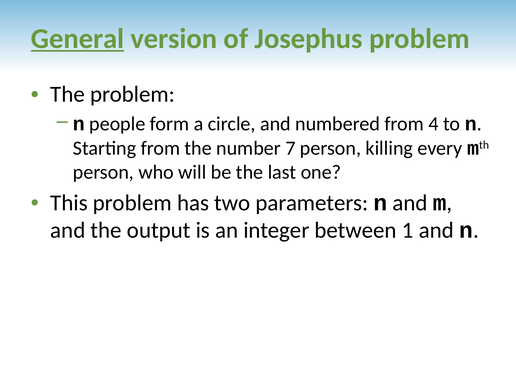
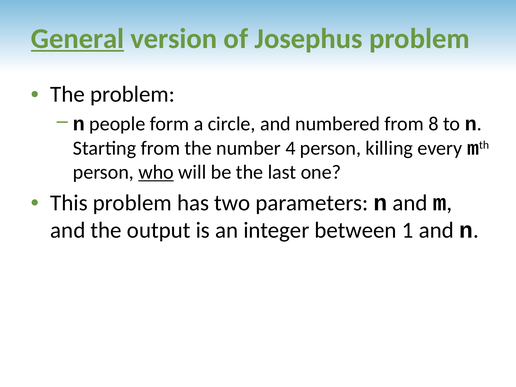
4: 4 -> 8
7: 7 -> 4
who underline: none -> present
